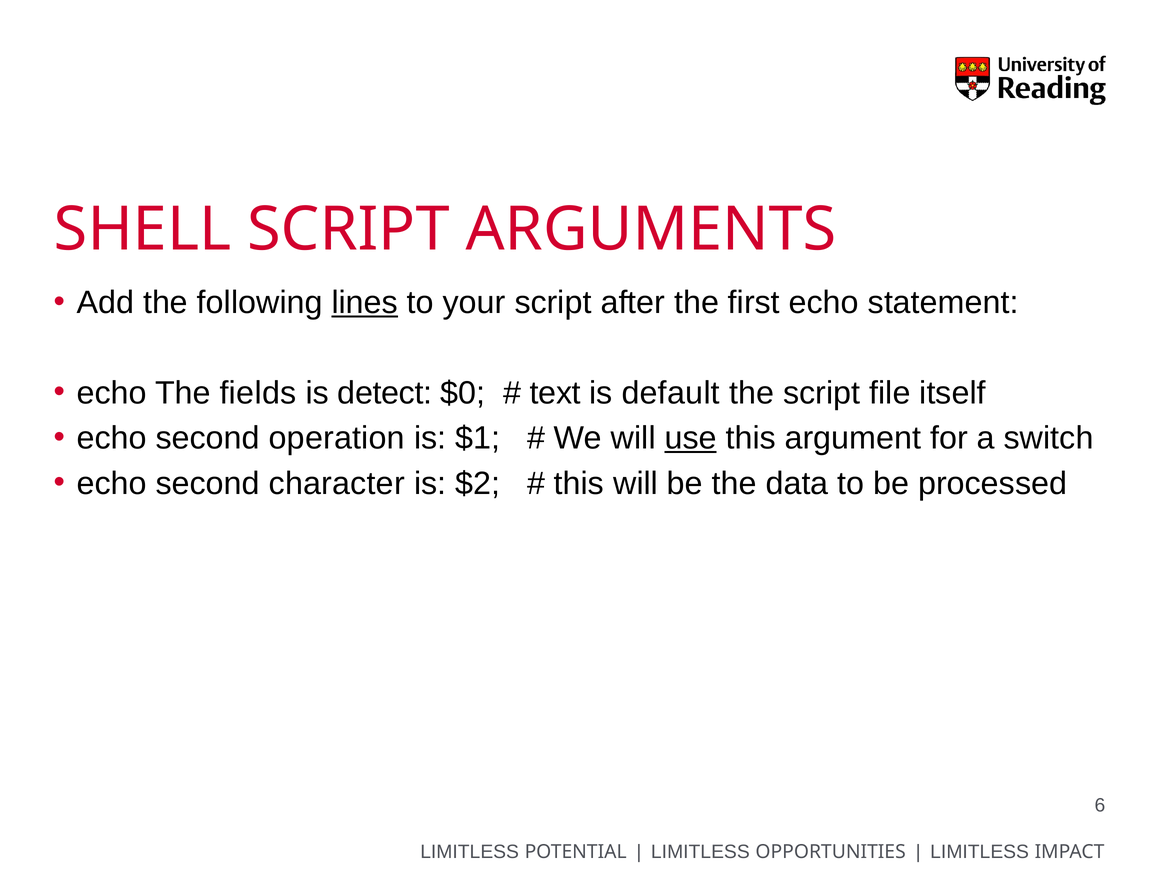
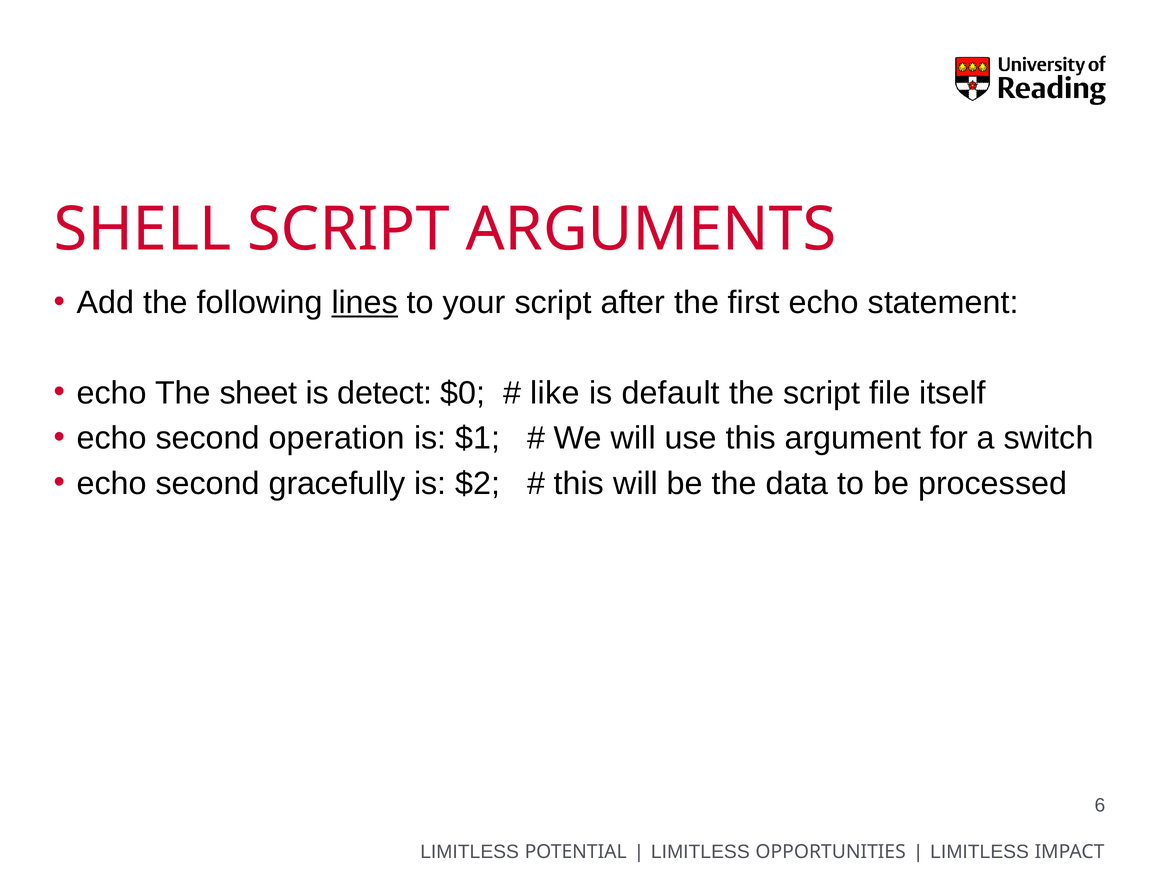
fields: fields -> sheet
text: text -> like
use underline: present -> none
character: character -> gracefully
